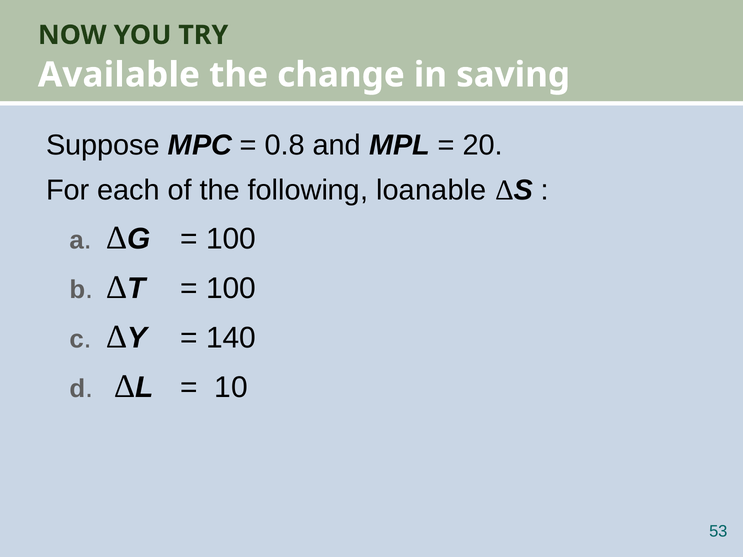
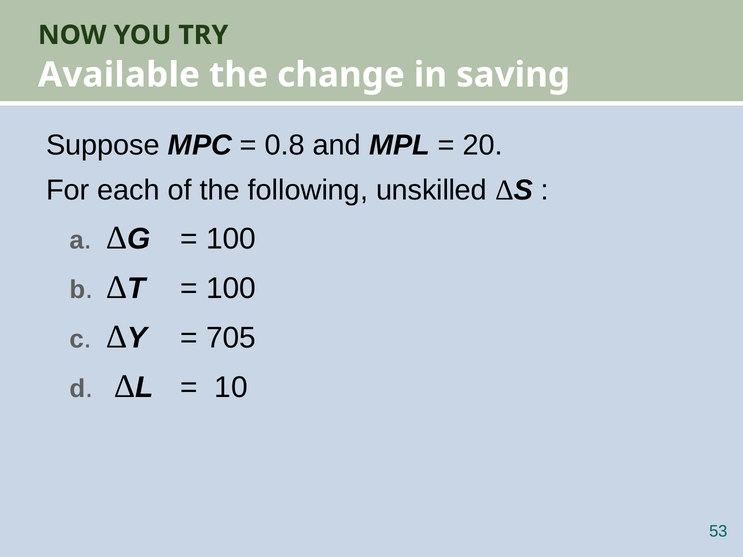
loanable: loanable -> unskilled
140: 140 -> 705
